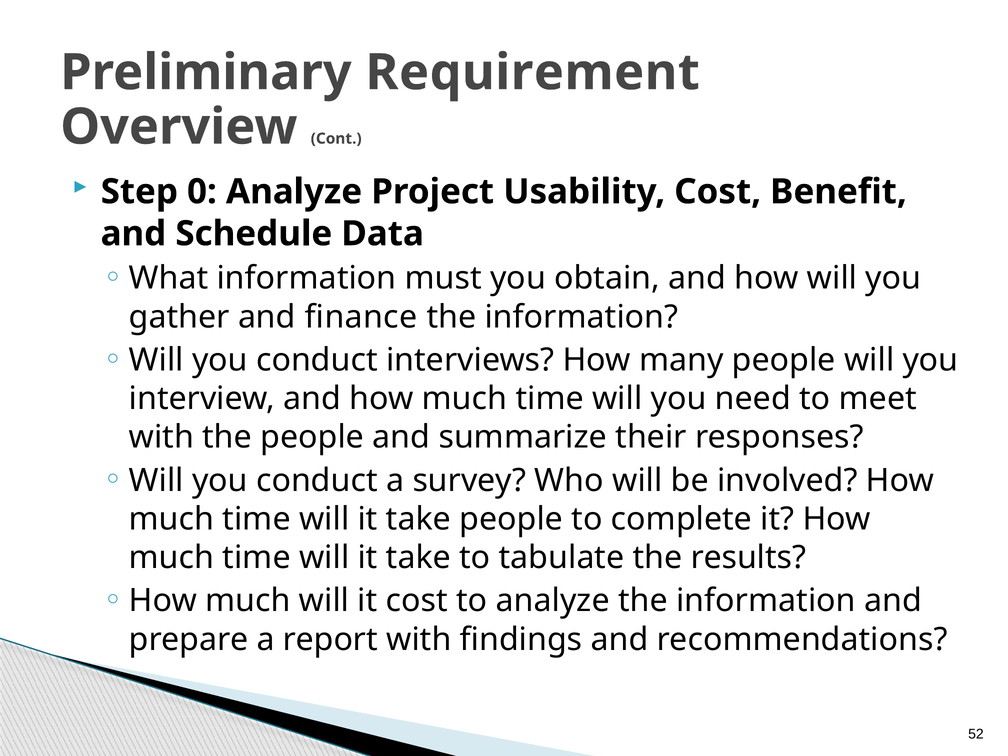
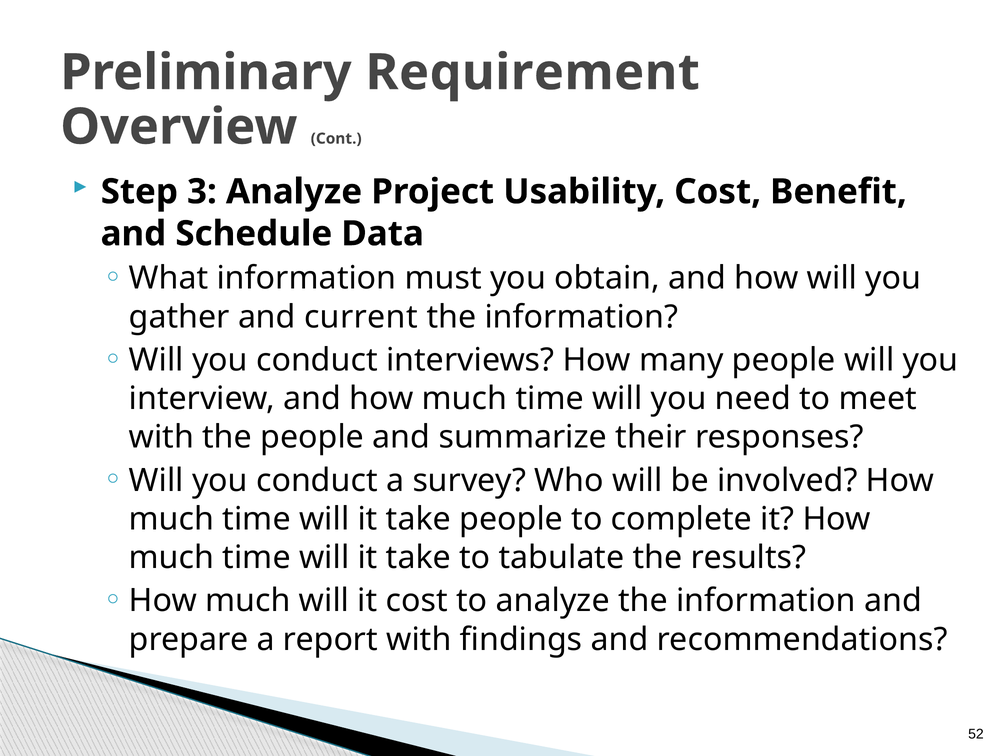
0: 0 -> 3
finance: finance -> current
